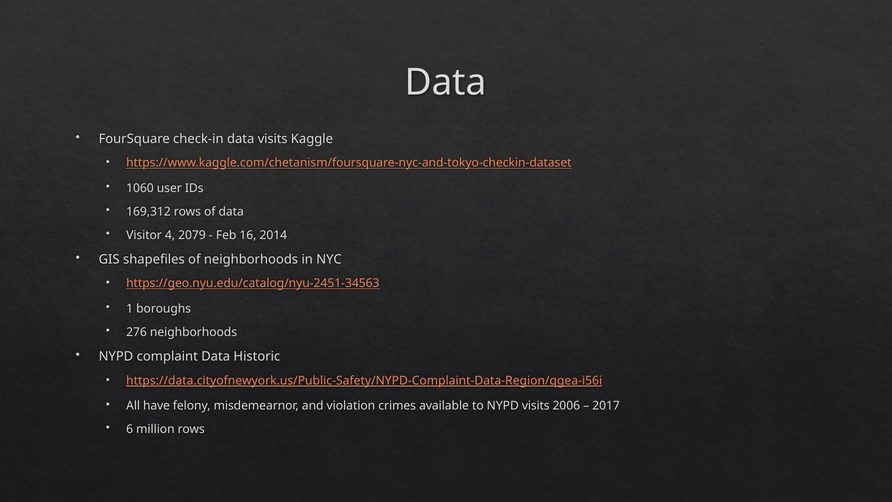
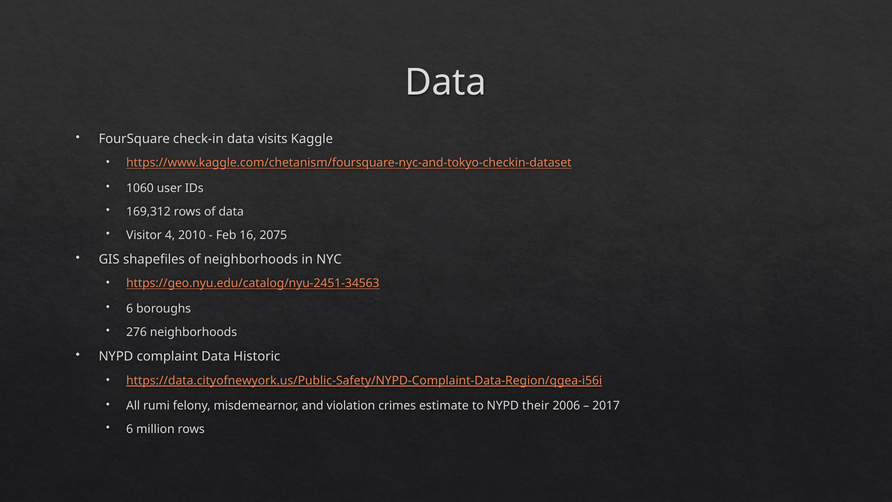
2079: 2079 -> 2010
2014: 2014 -> 2075
1 at (130, 309): 1 -> 6
have: have -> rumi
available: available -> estimate
NYPD visits: visits -> their
